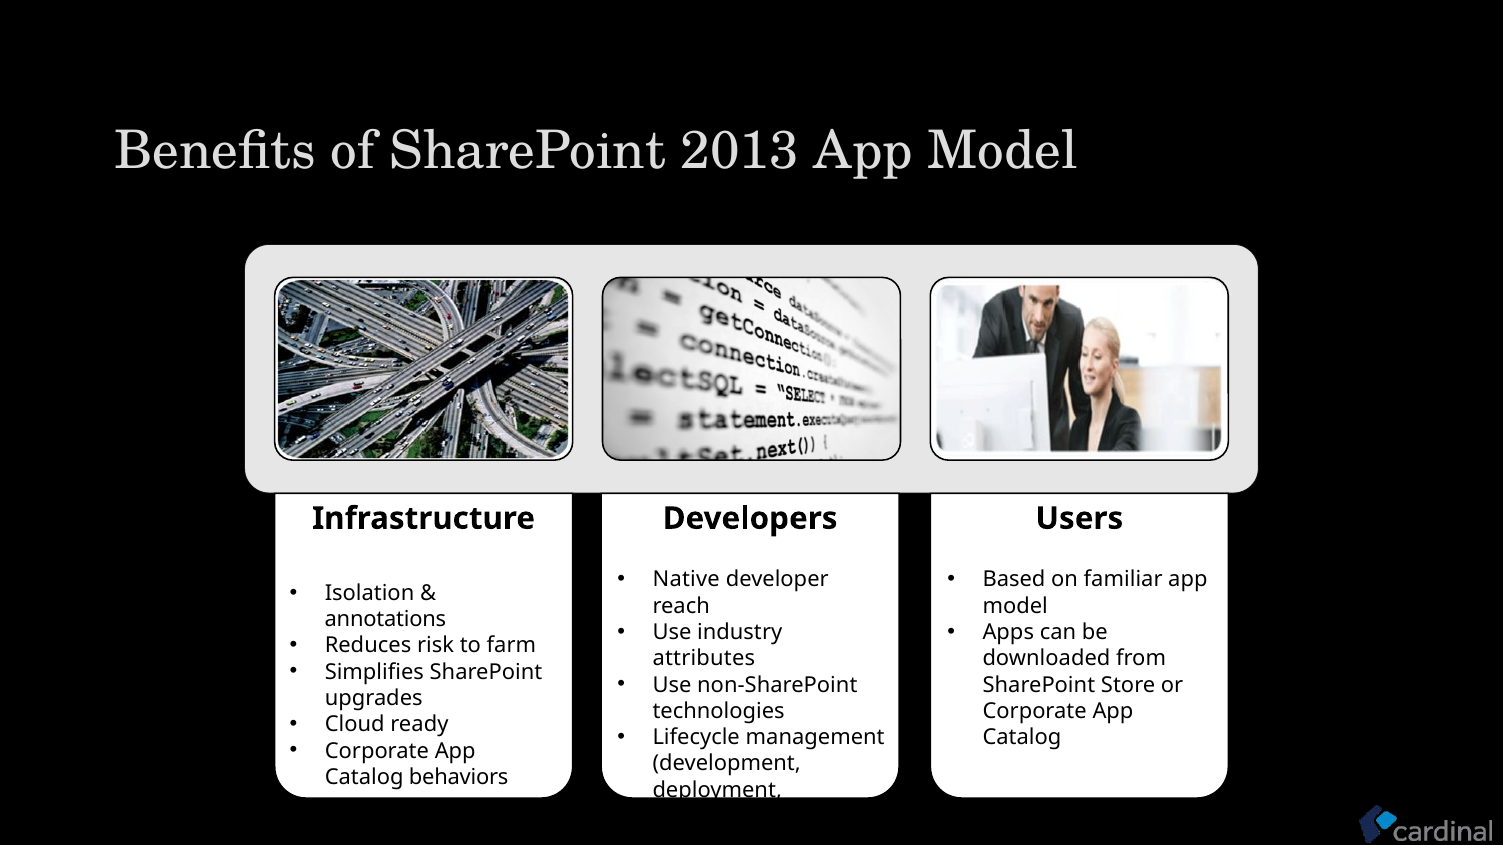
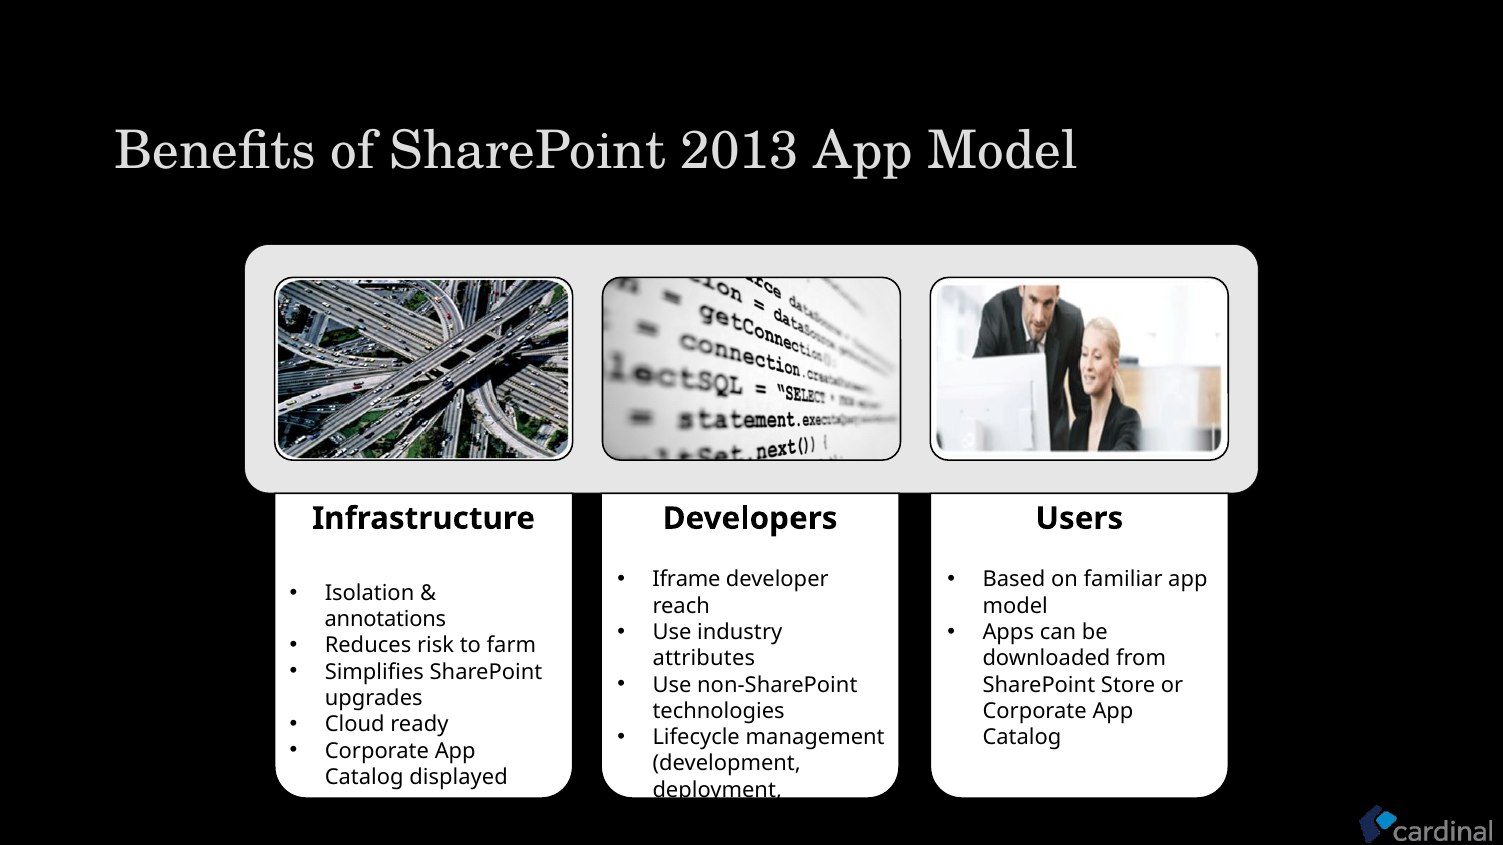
Native: Native -> Iframe
behaviors: behaviors -> displayed
